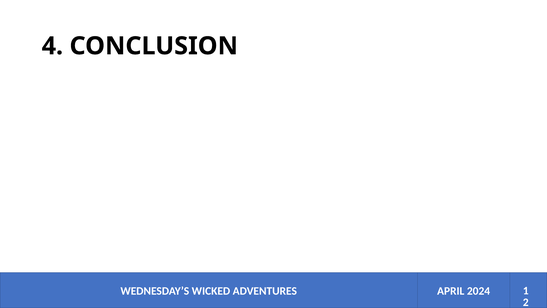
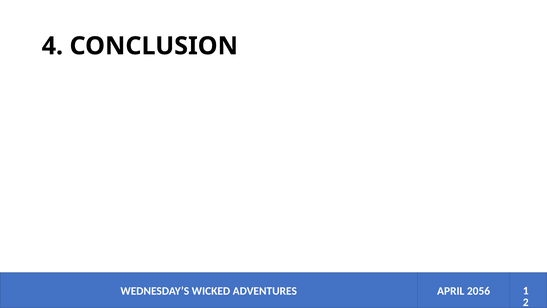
2024: 2024 -> 2056
